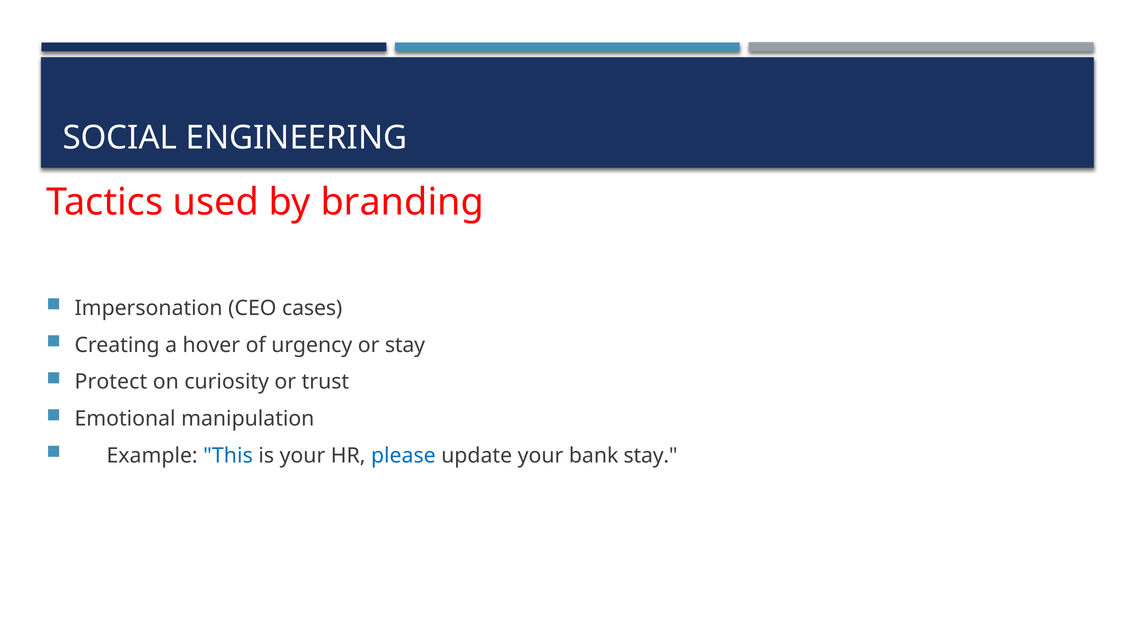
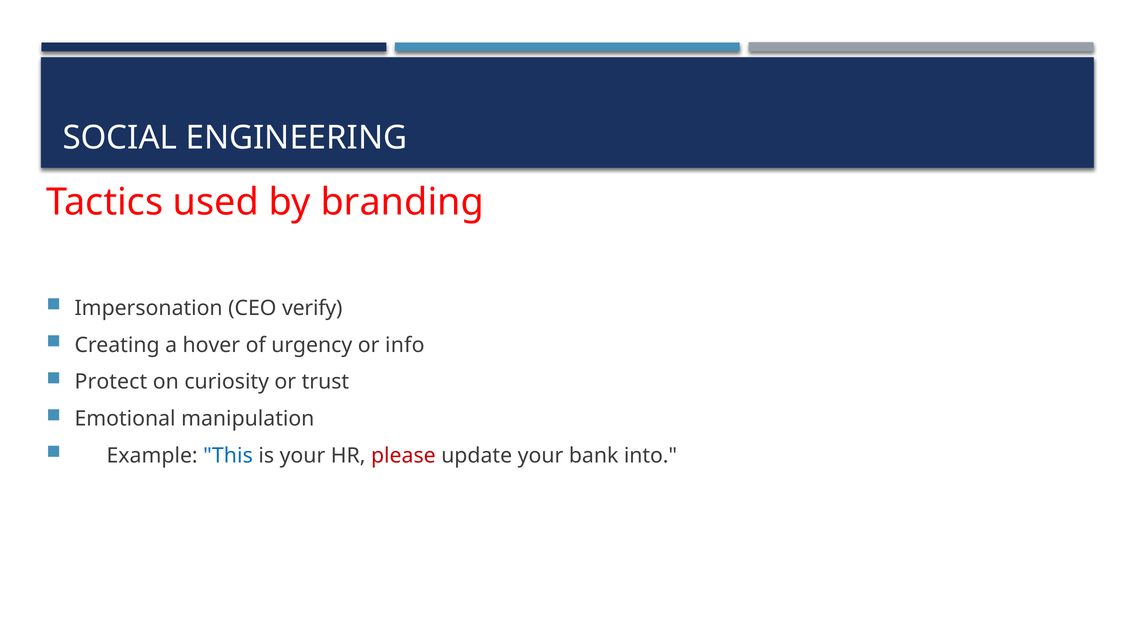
cases: cases -> verify
or stay: stay -> info
please colour: blue -> red
bank stay: stay -> into
